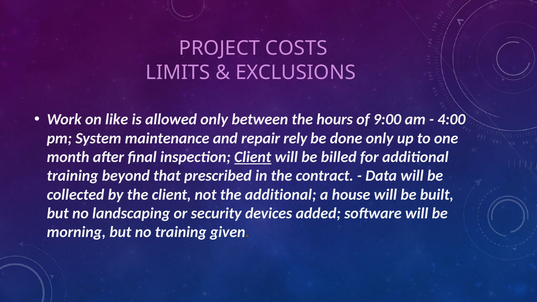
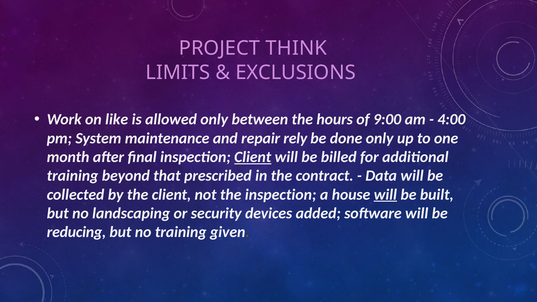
COSTS: COSTS -> THINK
the additional: additional -> inspection
will at (385, 195) underline: none -> present
morning: morning -> reducing
